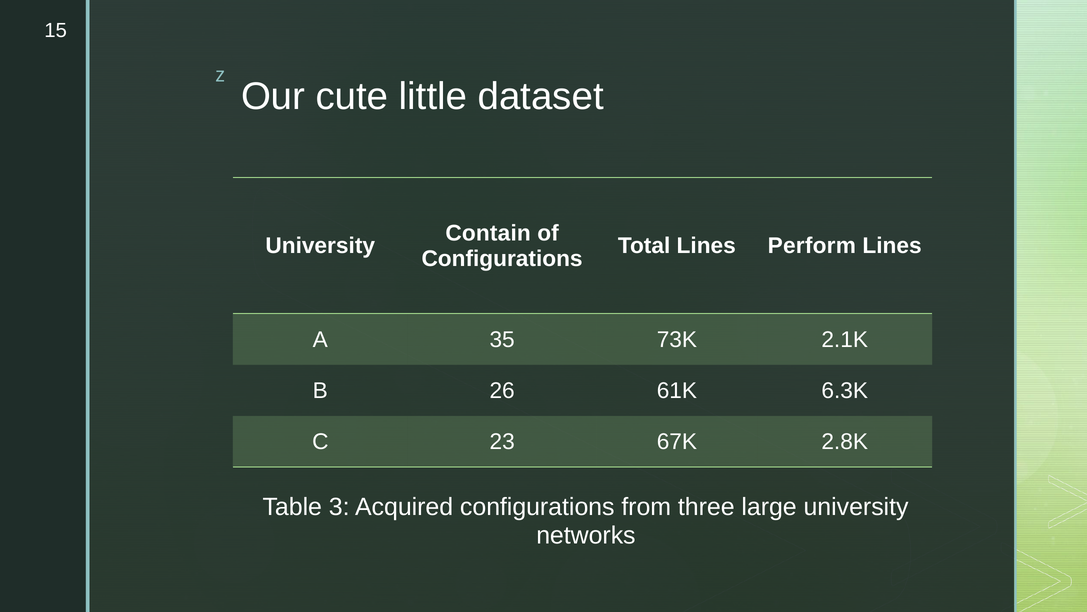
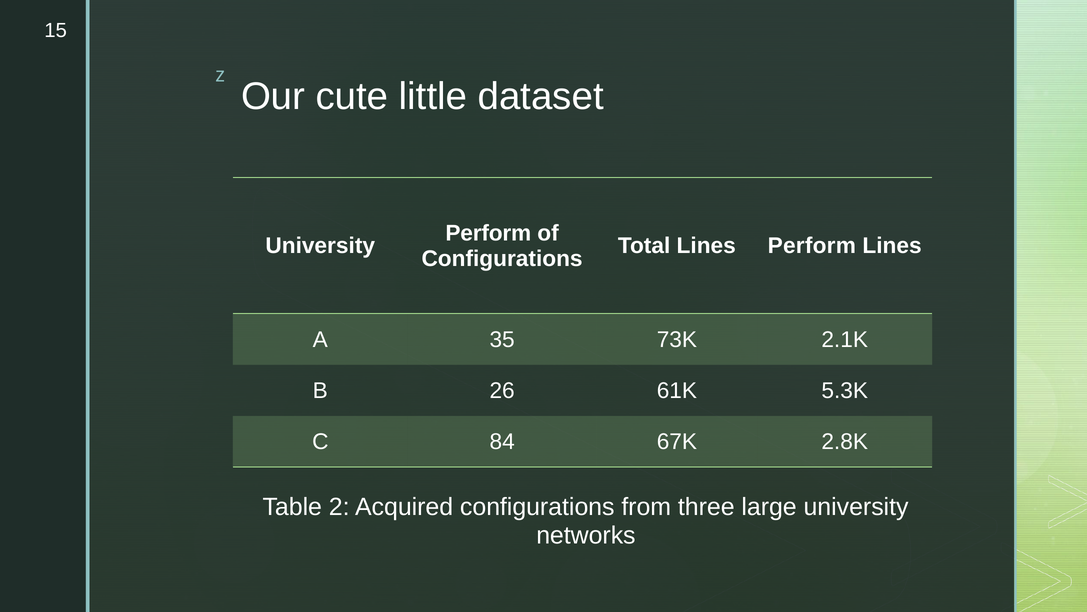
Contain at (488, 233): Contain -> Perform
6.3K: 6.3K -> 5.3K
23: 23 -> 84
3: 3 -> 2
